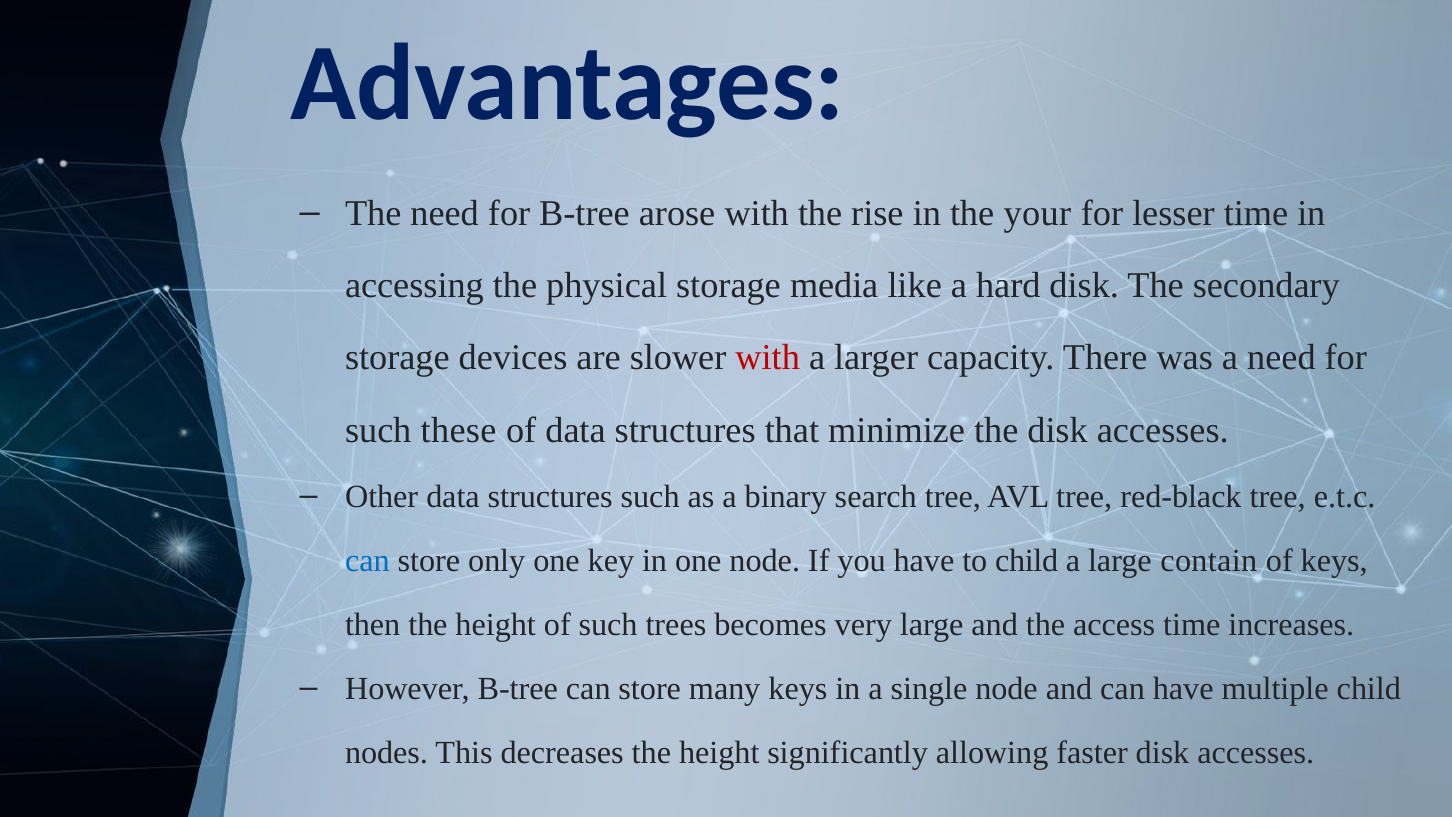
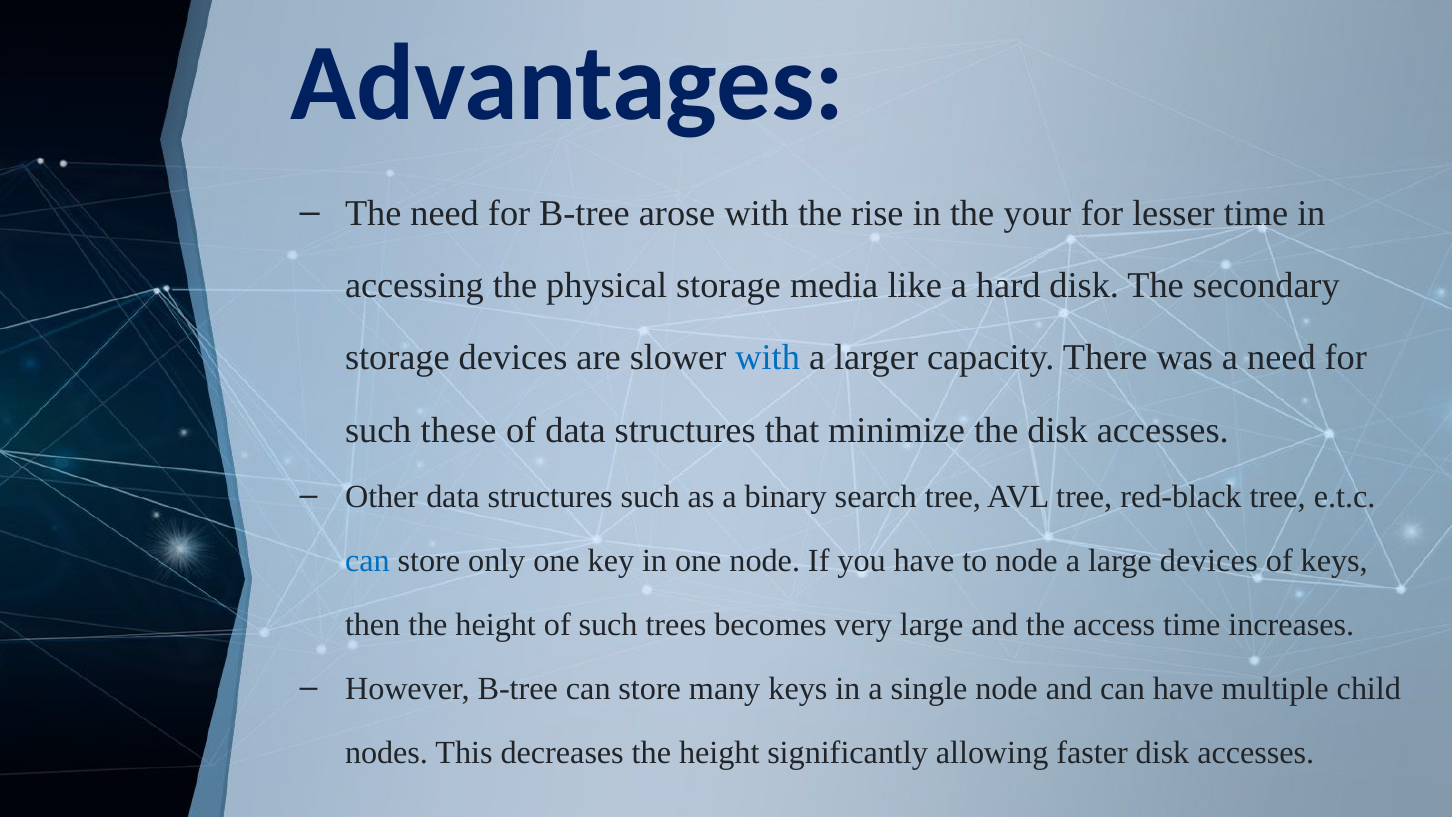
with at (768, 358) colour: red -> blue
to child: child -> node
large contain: contain -> devices
